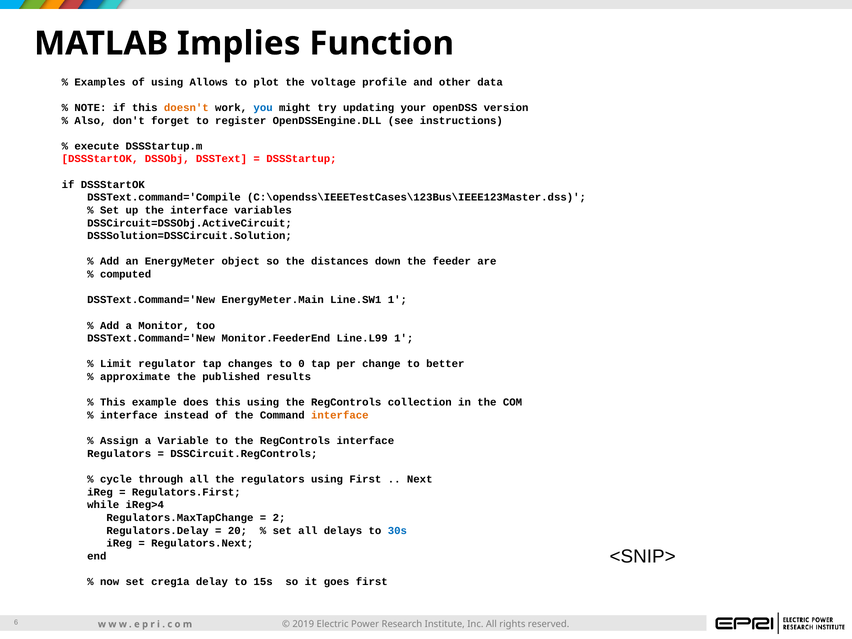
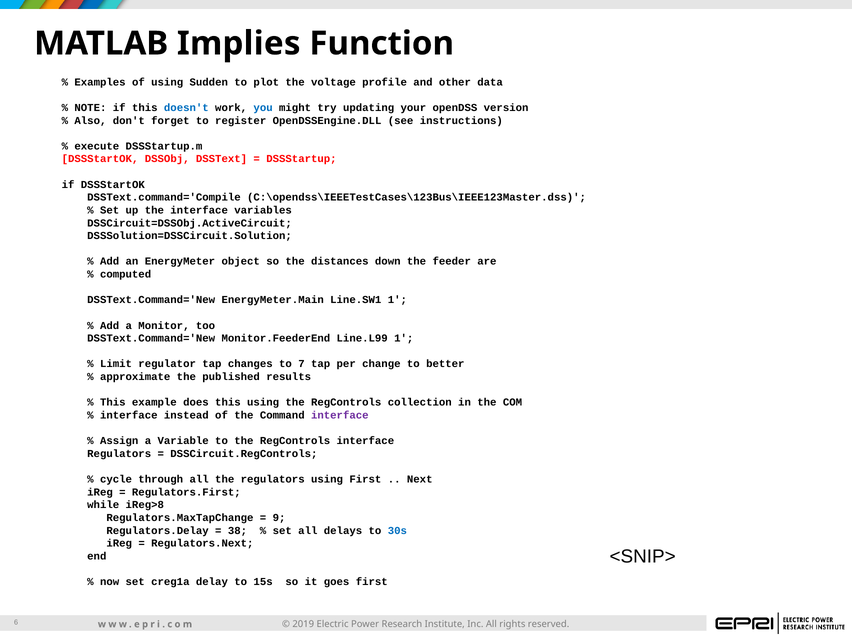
Allows: Allows -> Sudden
doesn't colour: orange -> blue
0: 0 -> 7
interface at (340, 415) colour: orange -> purple
iReg>4: iReg>4 -> iReg>8
2: 2 -> 9
20: 20 -> 38
